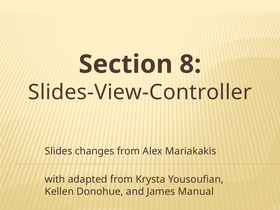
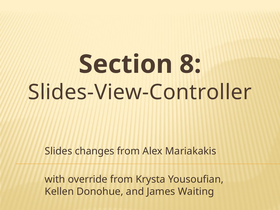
adapted: adapted -> override
Manual: Manual -> Waiting
